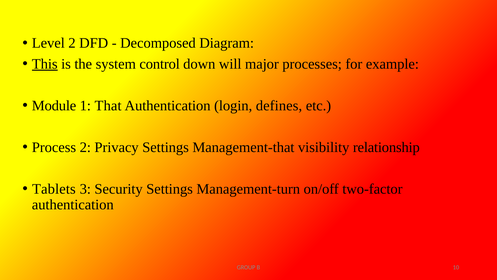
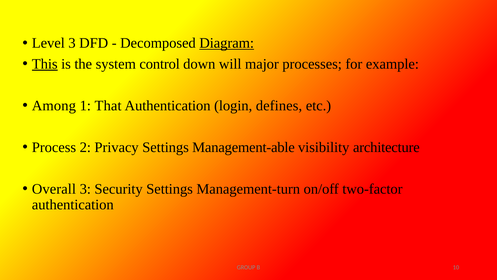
Level 2: 2 -> 3
Diagram underline: none -> present
Module: Module -> Among
Management-that: Management-that -> Management-able
relationship: relationship -> architecture
Tablets: Tablets -> Overall
